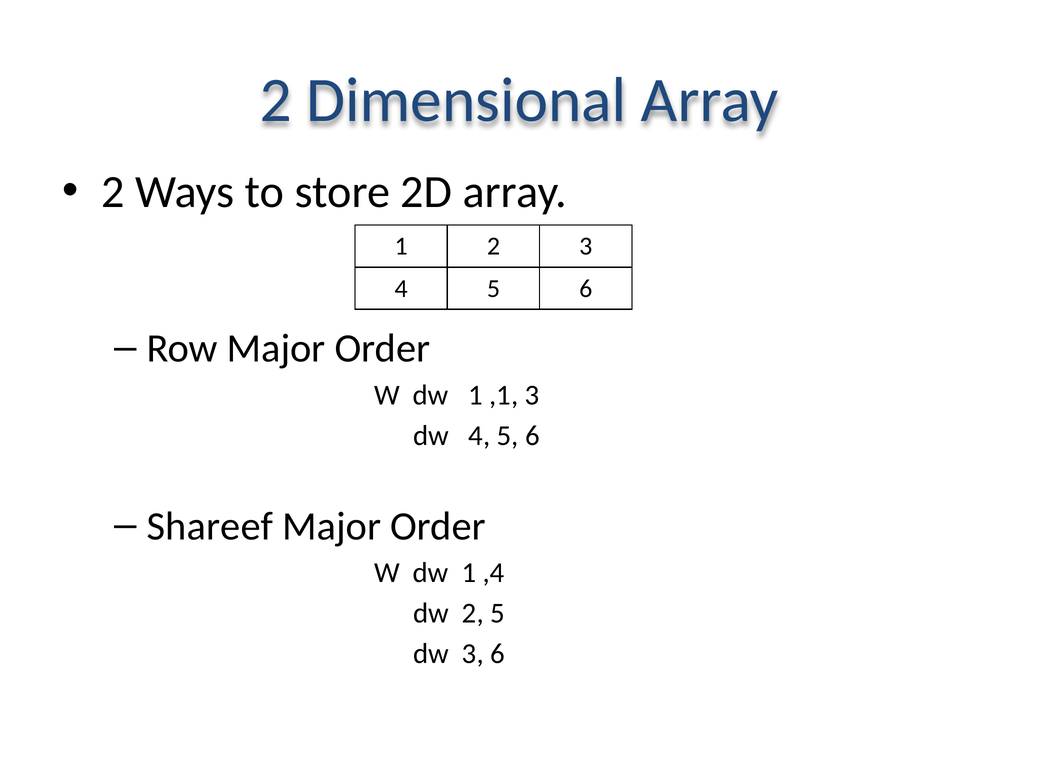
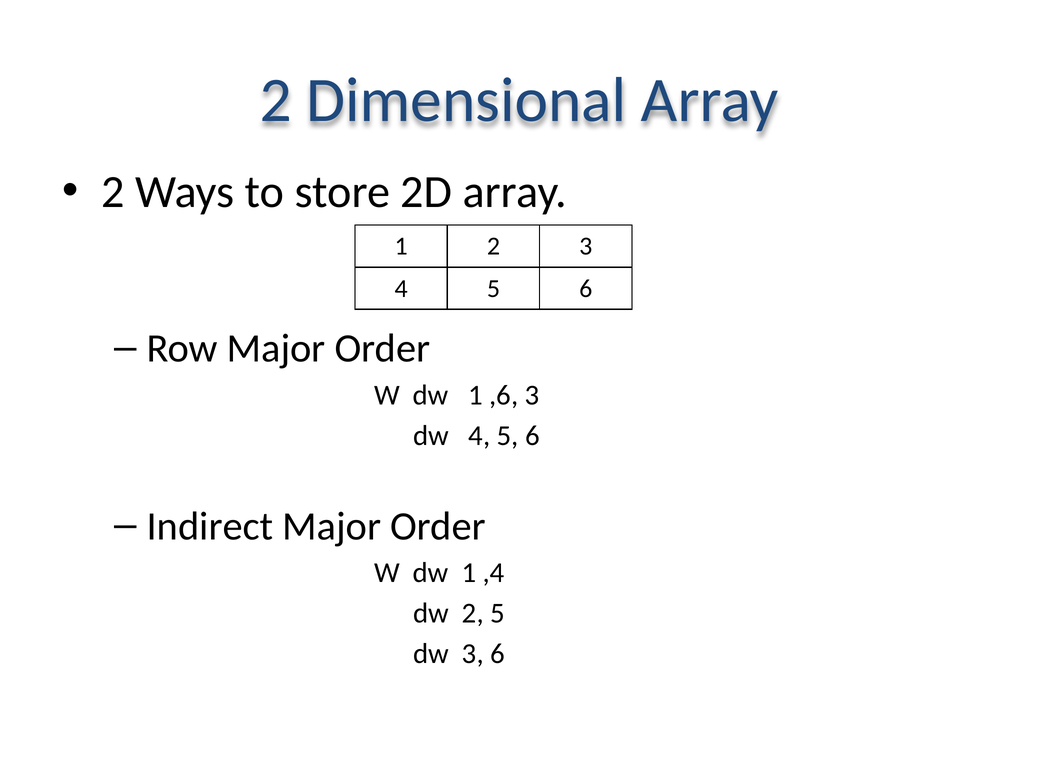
,1: ,1 -> ,6
Shareef: Shareef -> Indirect
